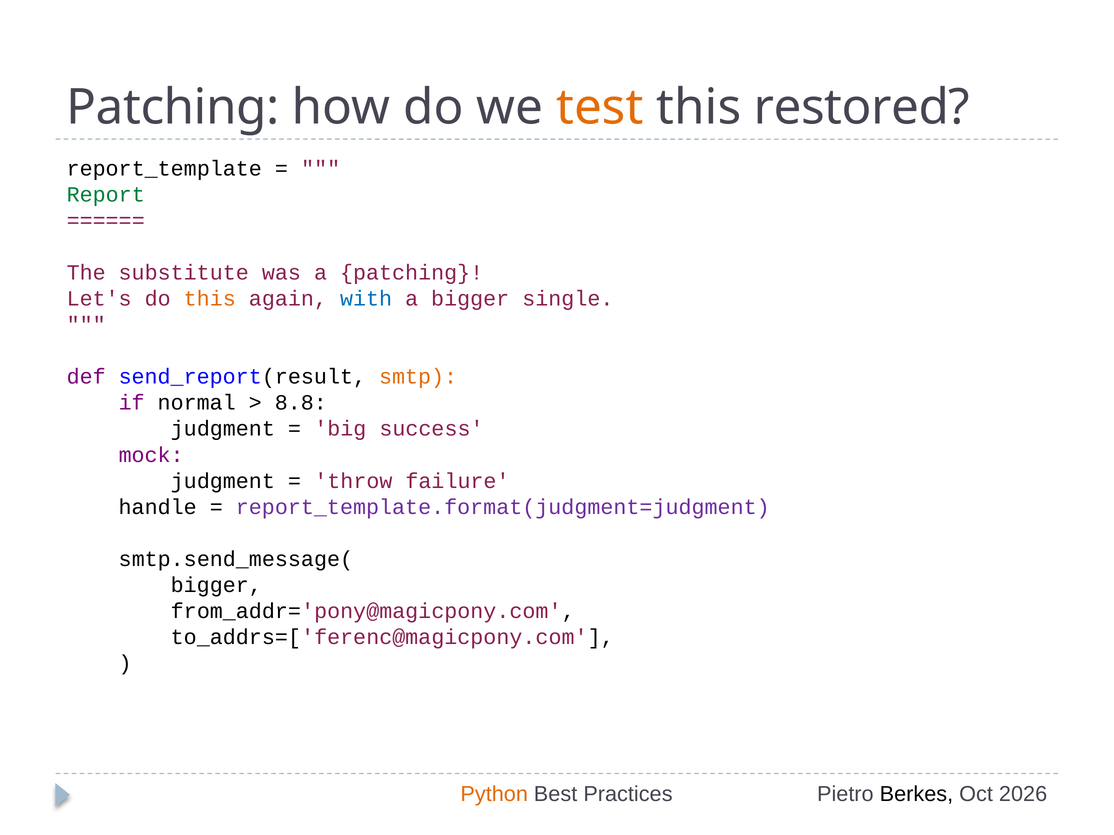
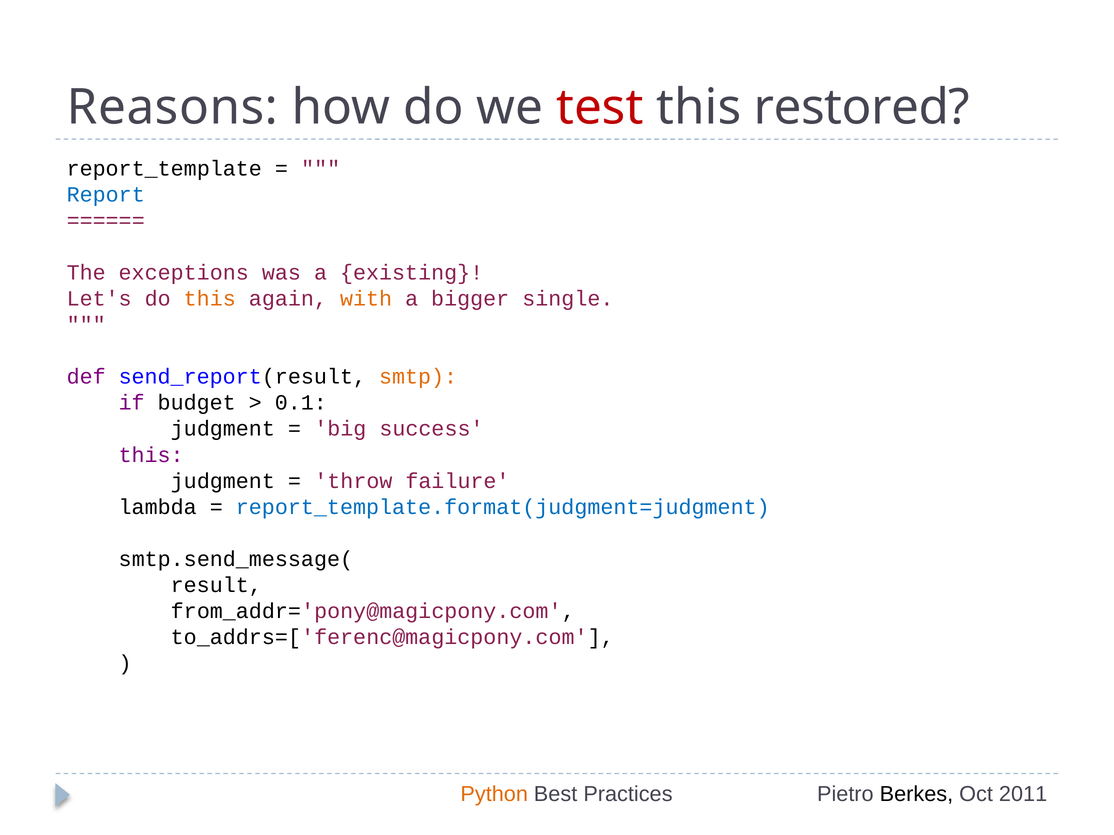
Patching at (173, 107): Patching -> Reasons
test colour: orange -> red
Report colour: green -> blue
substitute: substitute -> exceptions
a patching: patching -> existing
with colour: blue -> orange
normal: normal -> budget
8.8: 8.8 -> 0.1
mock at (151, 455): mock -> this
handle: handle -> lambda
report_template.format(judgment=judgment colour: purple -> blue
bigger at (216, 585): bigger -> result
2026: 2026 -> 2011
